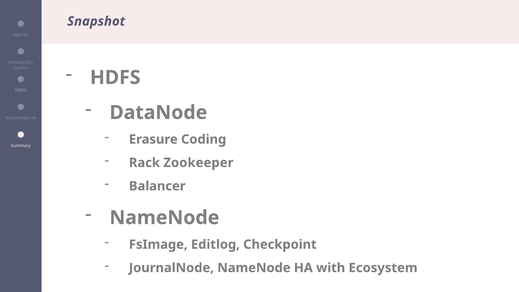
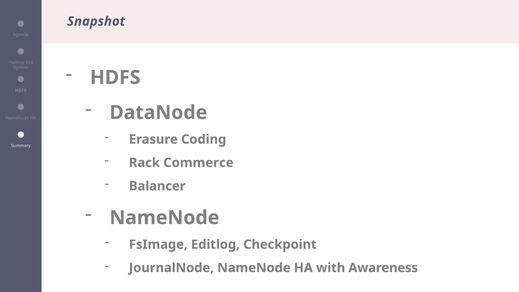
Zookeeper: Zookeeper -> Commerce
Ecosystem: Ecosystem -> Awareness
